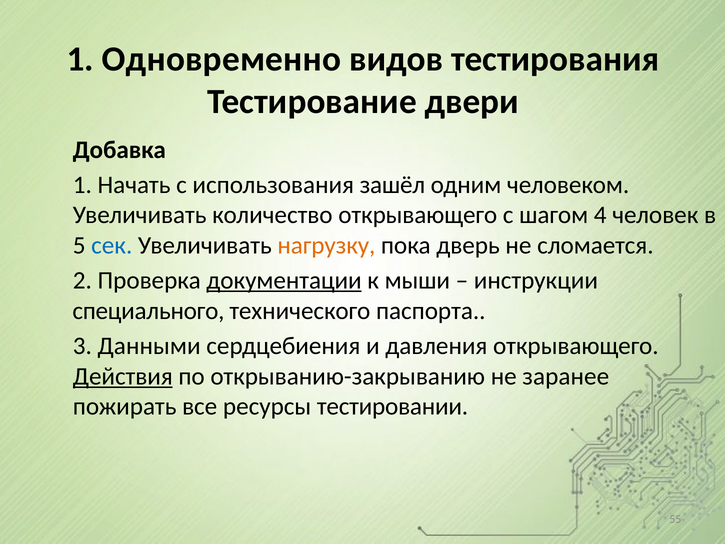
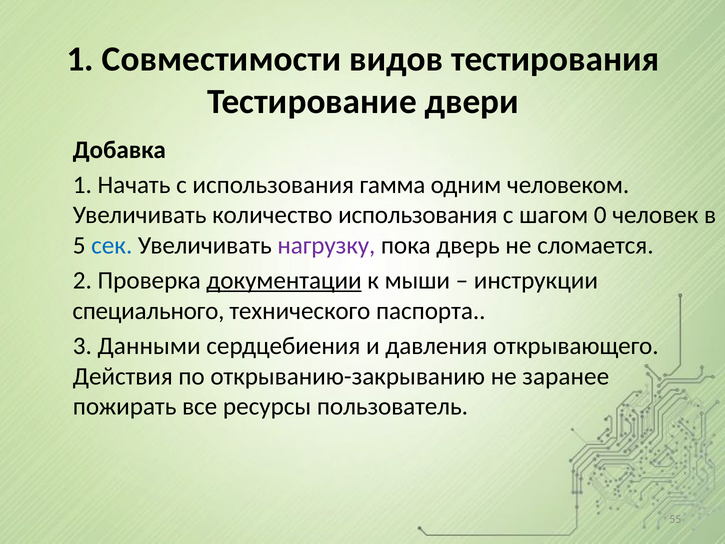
Одновременно: Одновременно -> Совместимости
зашёл: зашёл -> гамма
количество открывающего: открывающего -> использования
4: 4 -> 0
нагрузку colour: orange -> purple
Действия underline: present -> none
тестировании: тестировании -> пользователь
